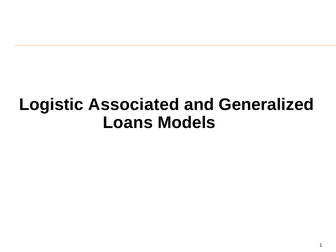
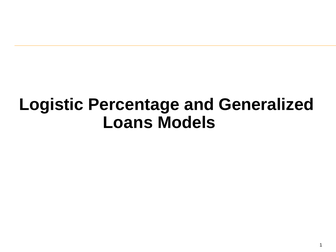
Associated: Associated -> Percentage
